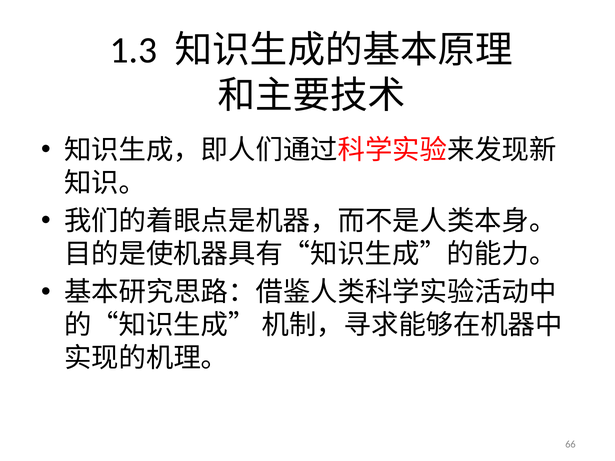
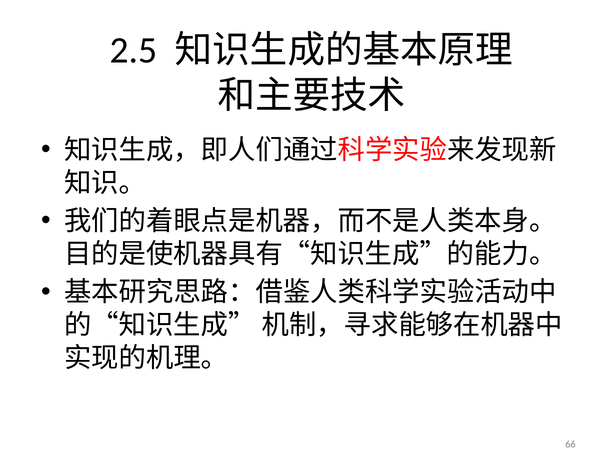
1.3: 1.3 -> 2.5
